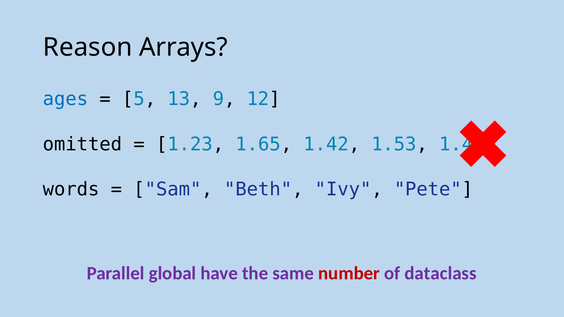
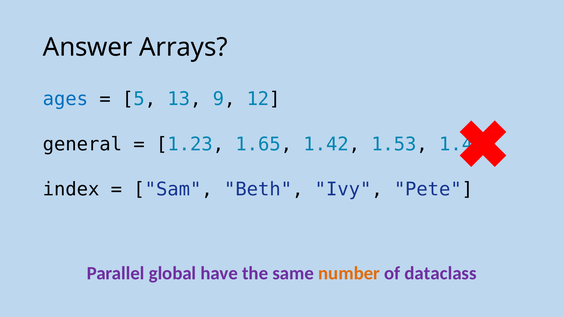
Reason: Reason -> Answer
omitted: omitted -> general
words: words -> index
number colour: red -> orange
